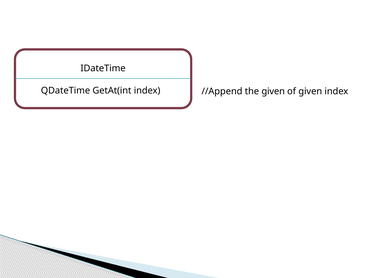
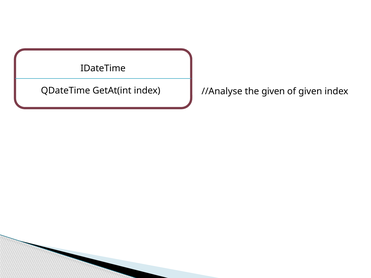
//Append: //Append -> //Analyse
